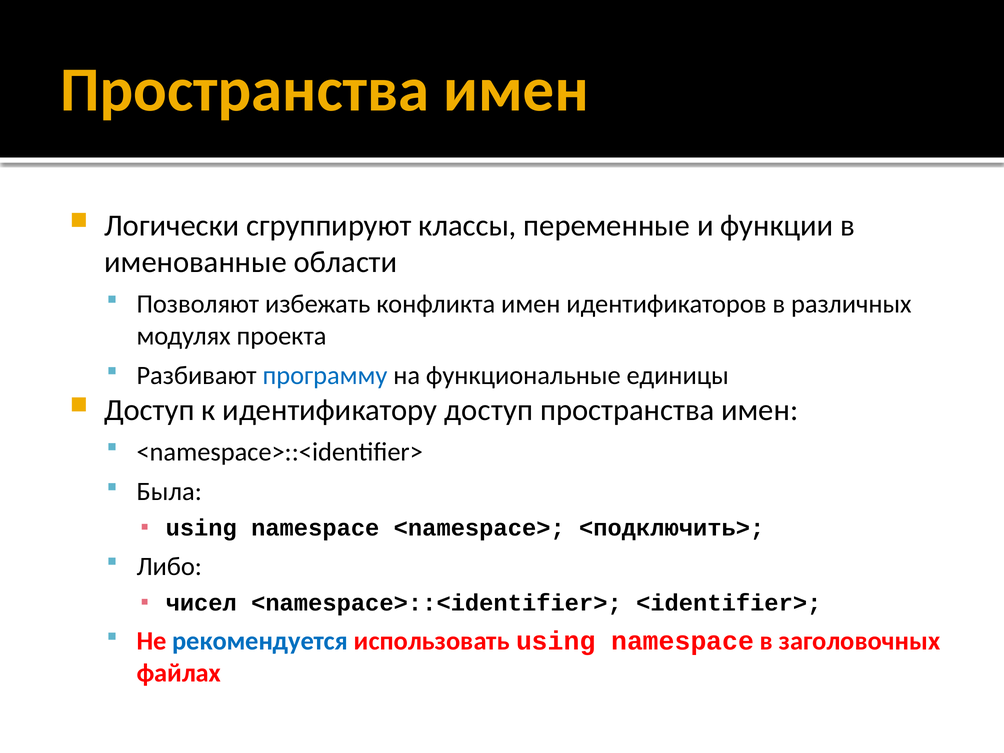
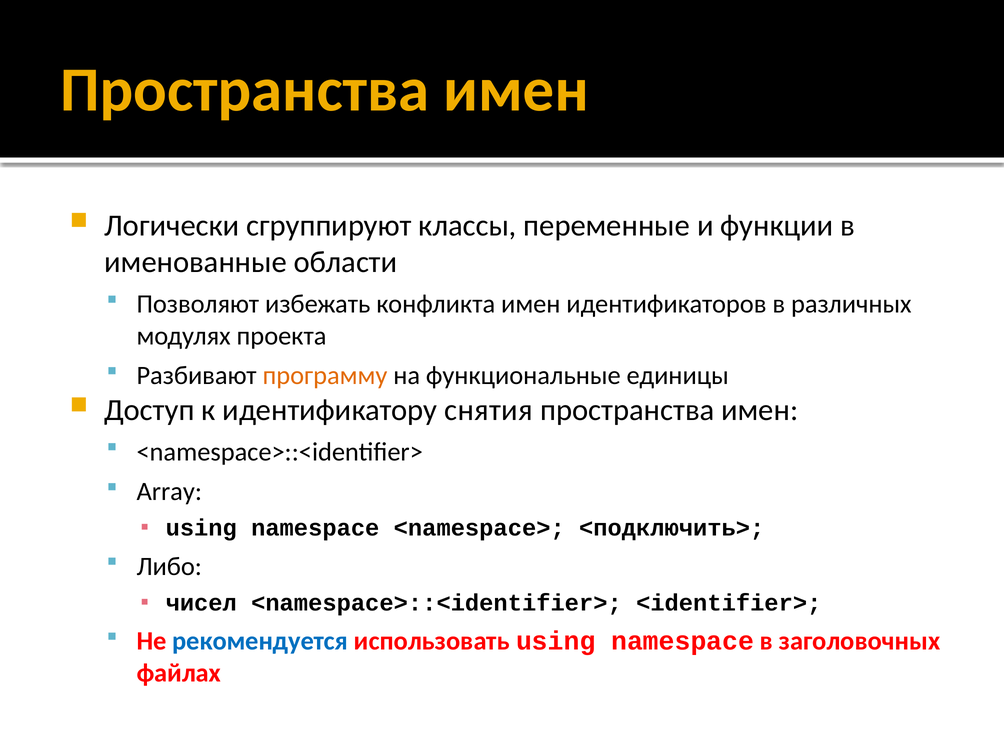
программу colour: blue -> orange
идентификатору доступ: доступ -> снятия
Была: Была -> Array
